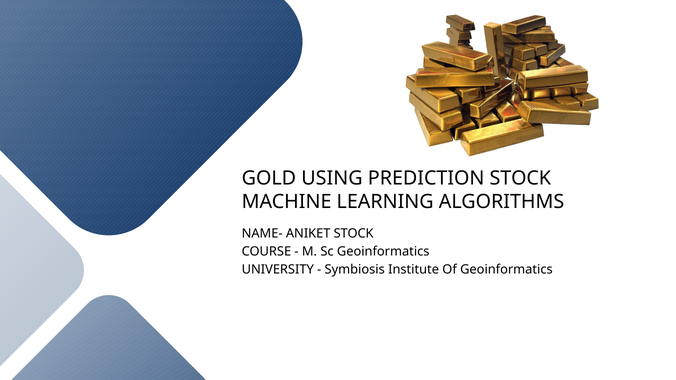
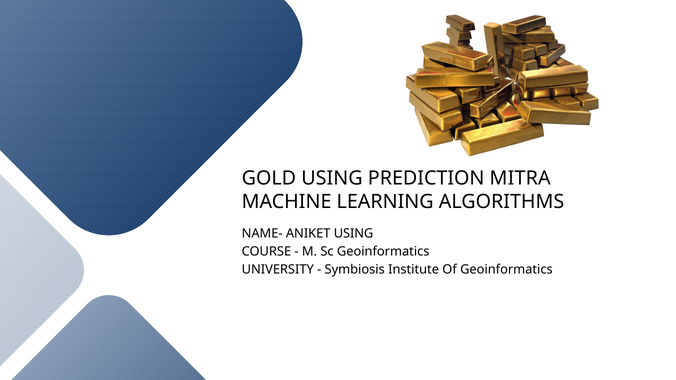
PREDICTION STOCK: STOCK -> MITRA
ANIKET STOCK: STOCK -> USING
